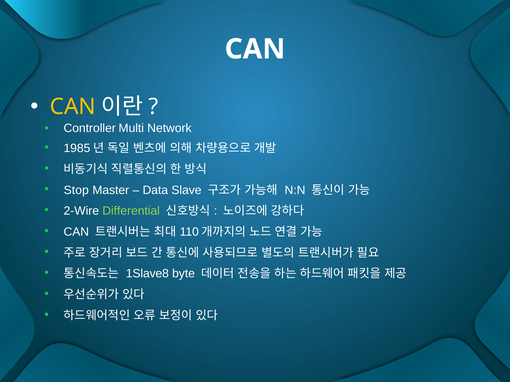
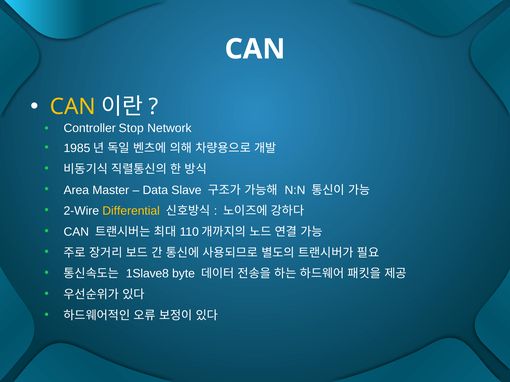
Multi: Multi -> Stop
Stop: Stop -> Area
Differential colour: light green -> yellow
